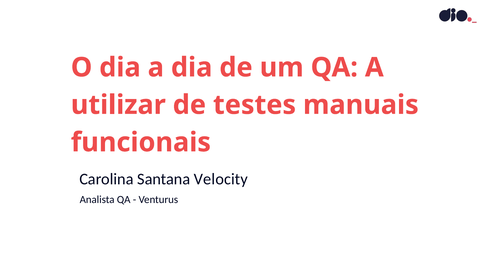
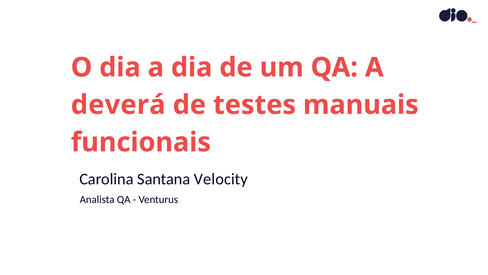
utilizar: utilizar -> deverá
